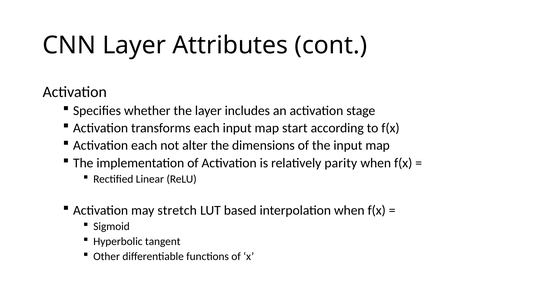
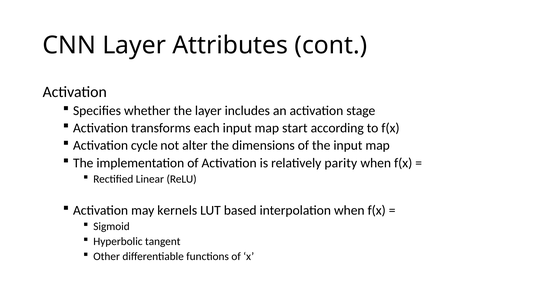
Activation each: each -> cycle
stretch: stretch -> kernels
